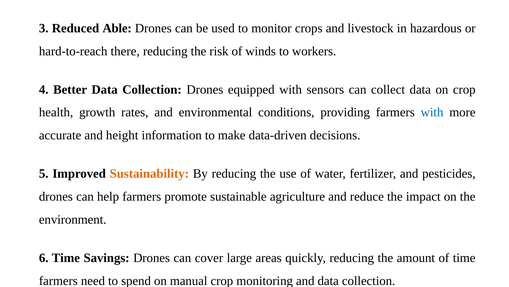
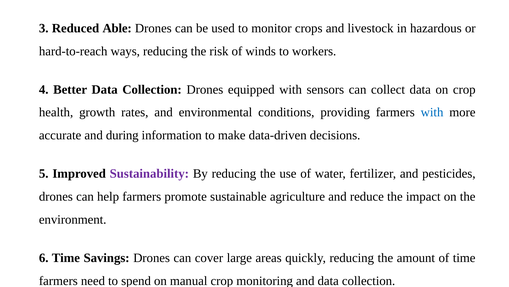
there: there -> ways
height: height -> during
Sustainability colour: orange -> purple
